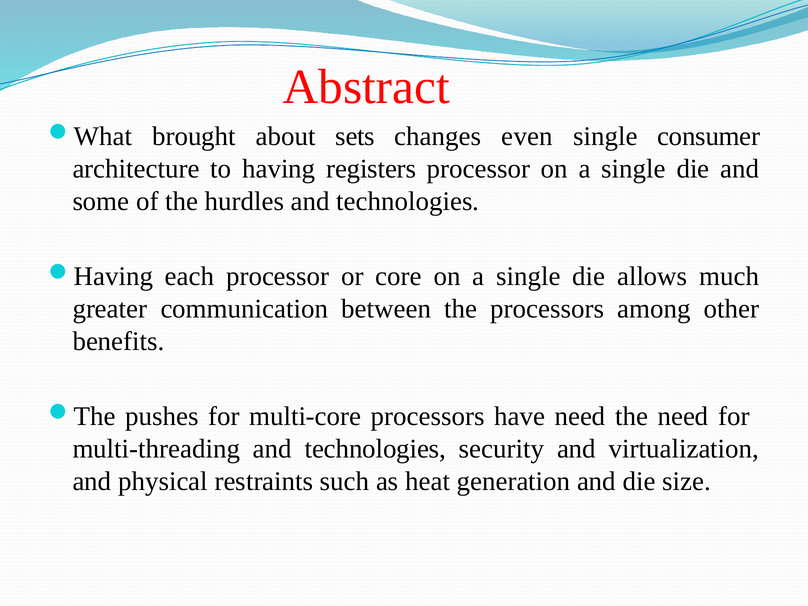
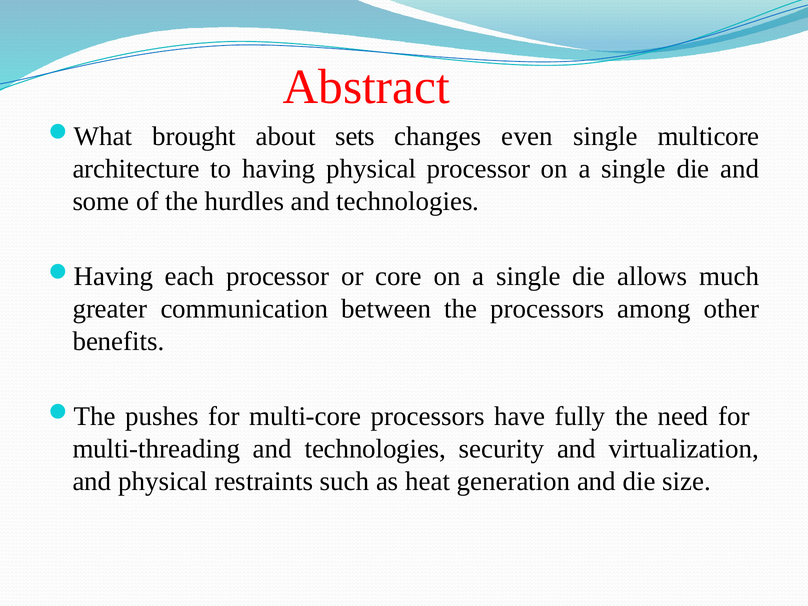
consumer: consumer -> multicore
having registers: registers -> physical
have need: need -> fully
